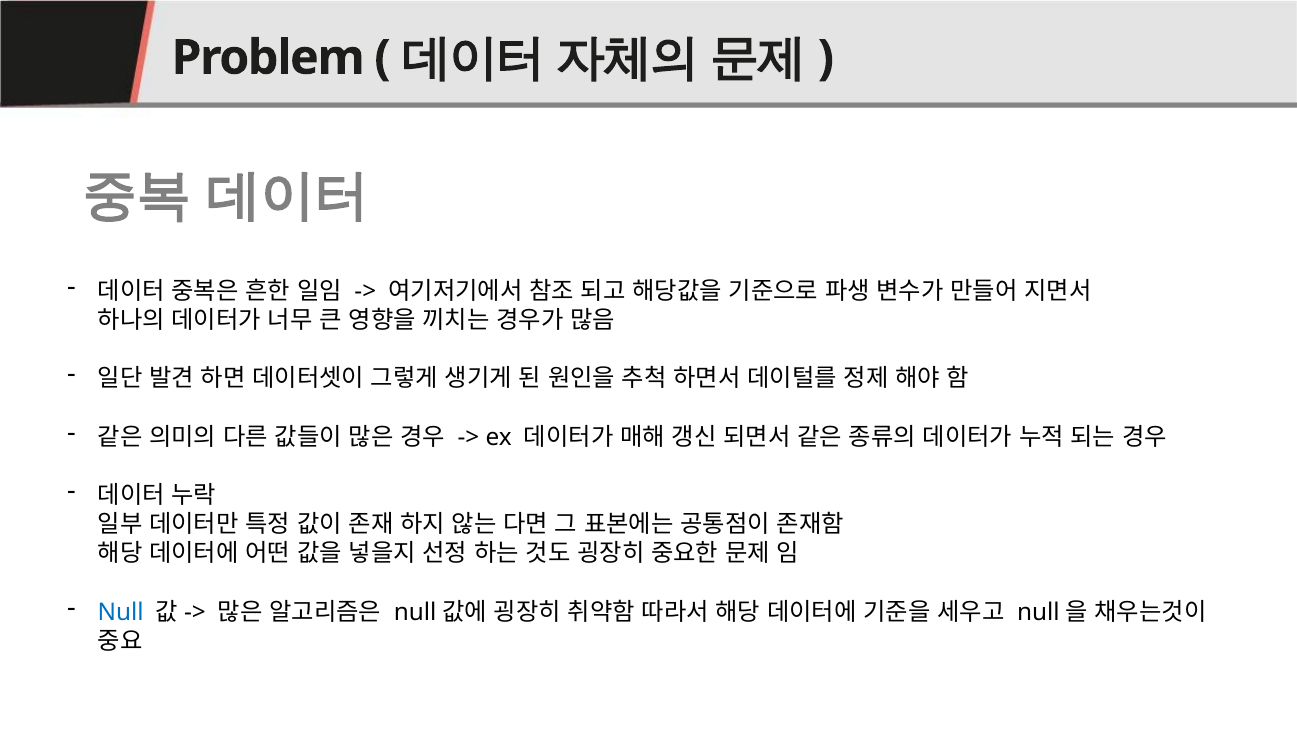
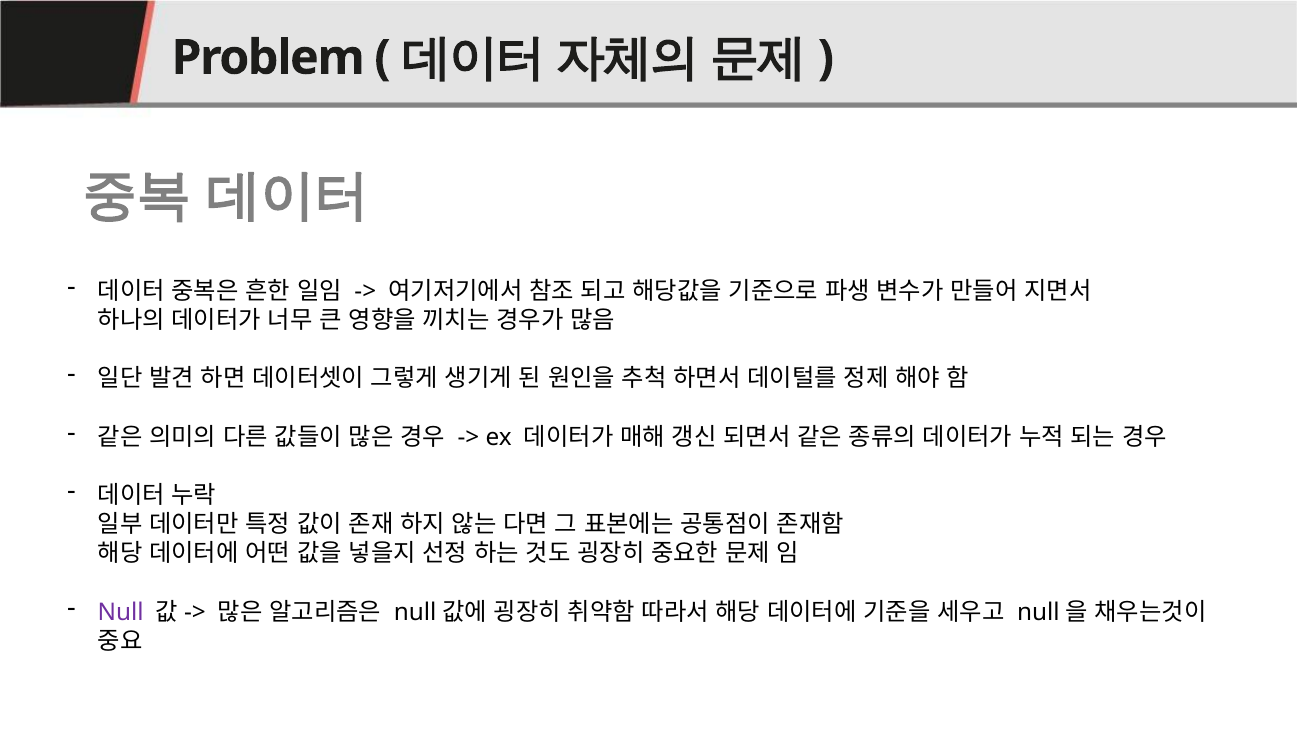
Null colour: blue -> purple
